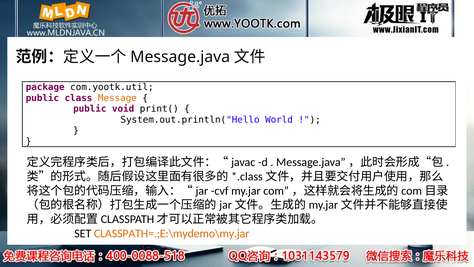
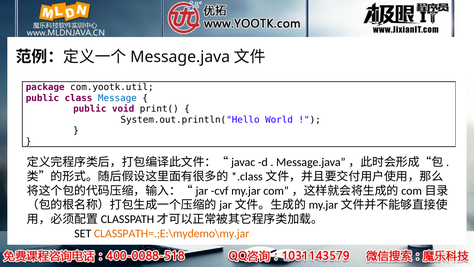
Message colour: orange -> blue
